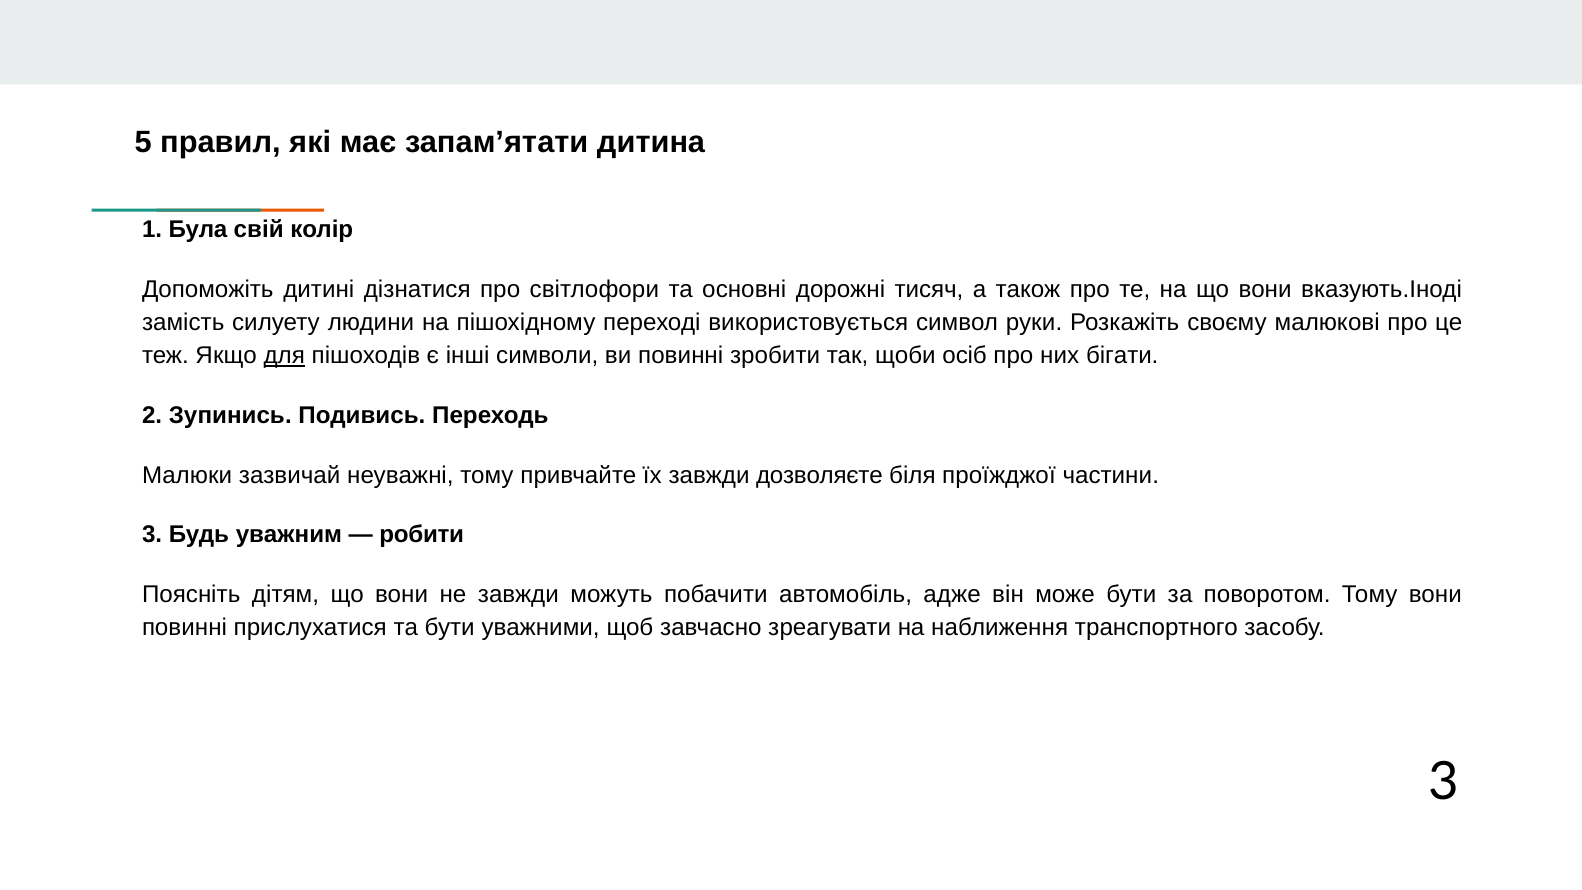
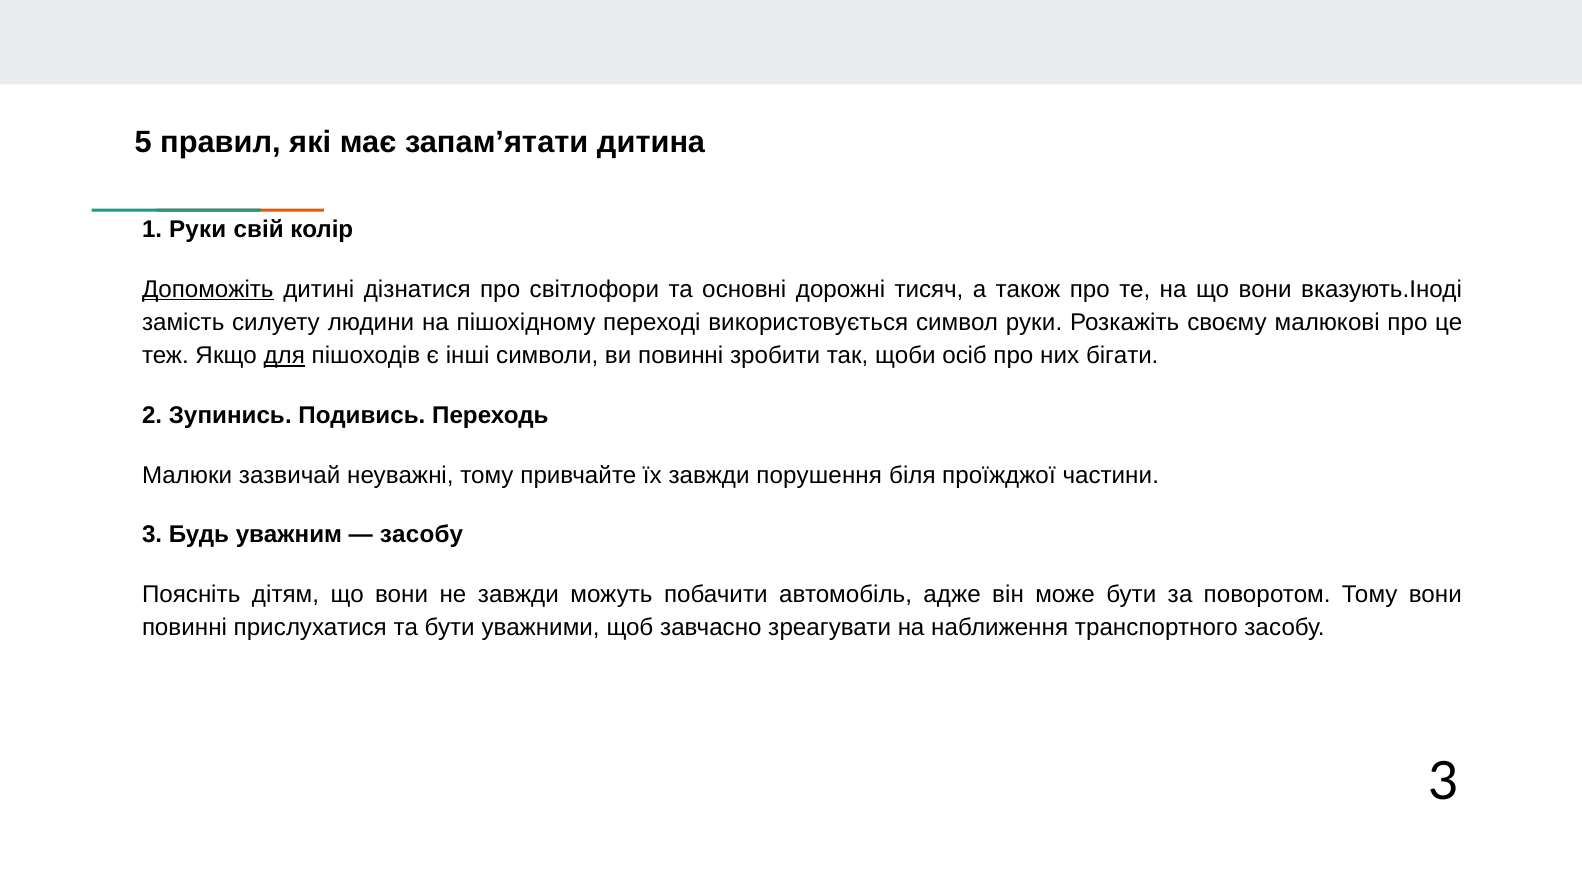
1 Була: Була -> Руки
Допоможіть underline: none -> present
дозволяєте: дозволяєте -> порушення
робити at (422, 535): робити -> засобу
